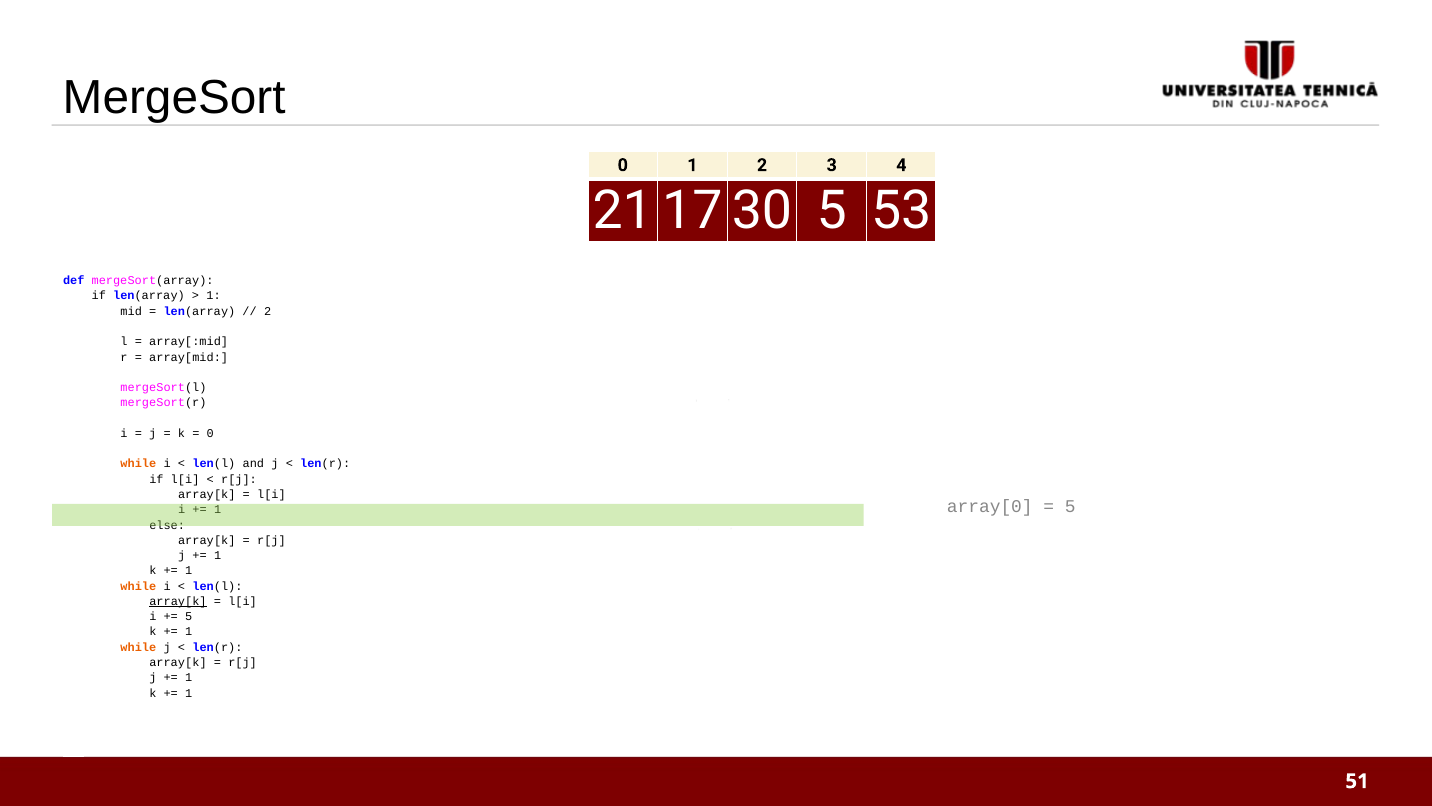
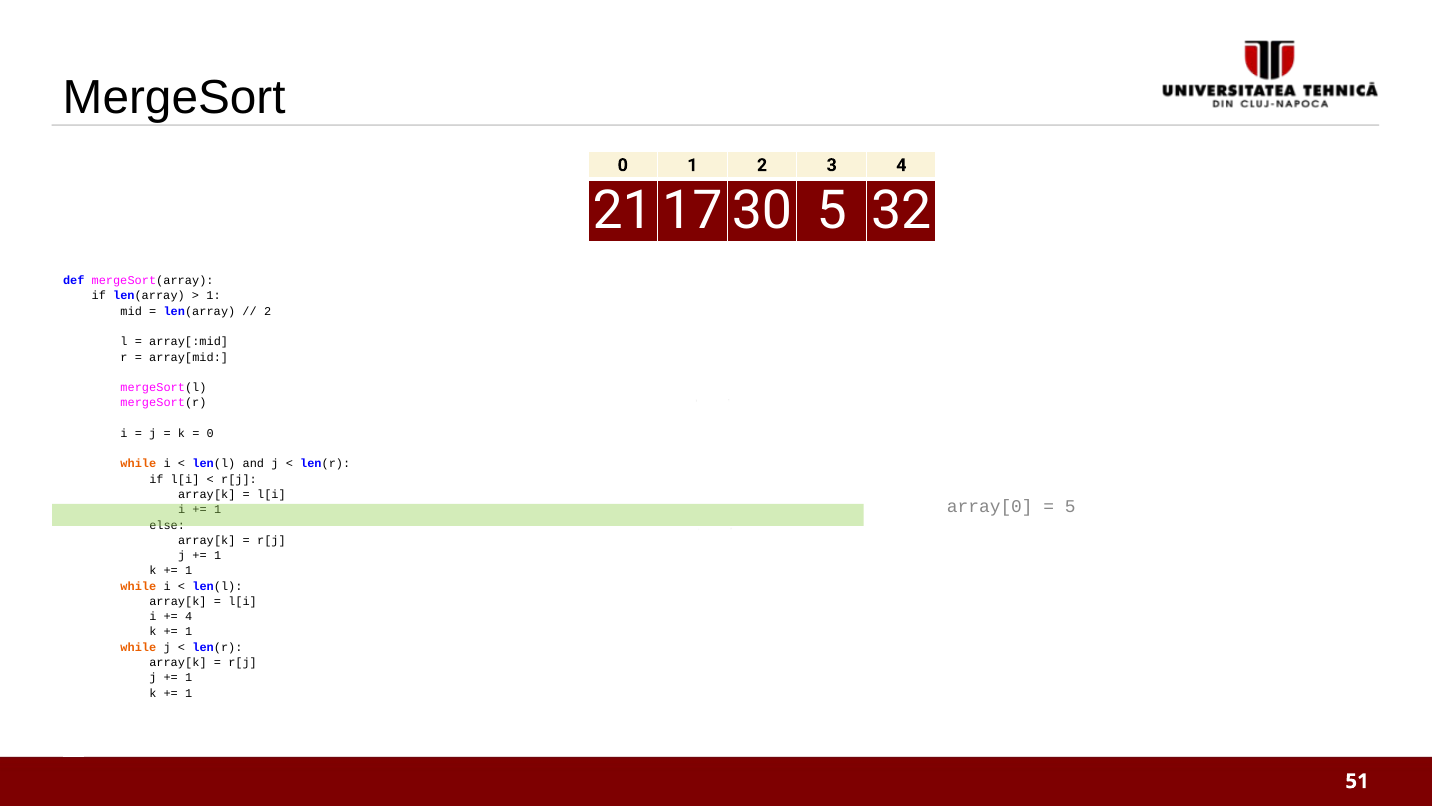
53: 53 -> 32
array[k at (178, 601) underline: present -> none
5 at (189, 616): 5 -> 4
